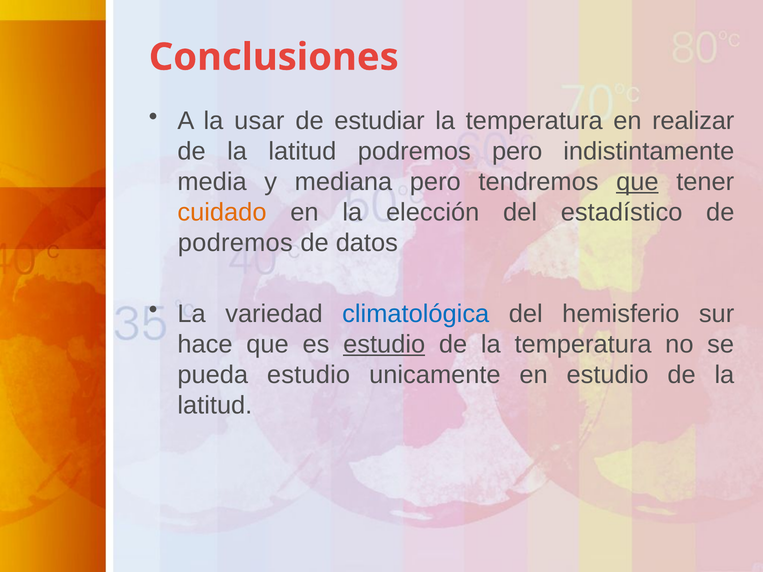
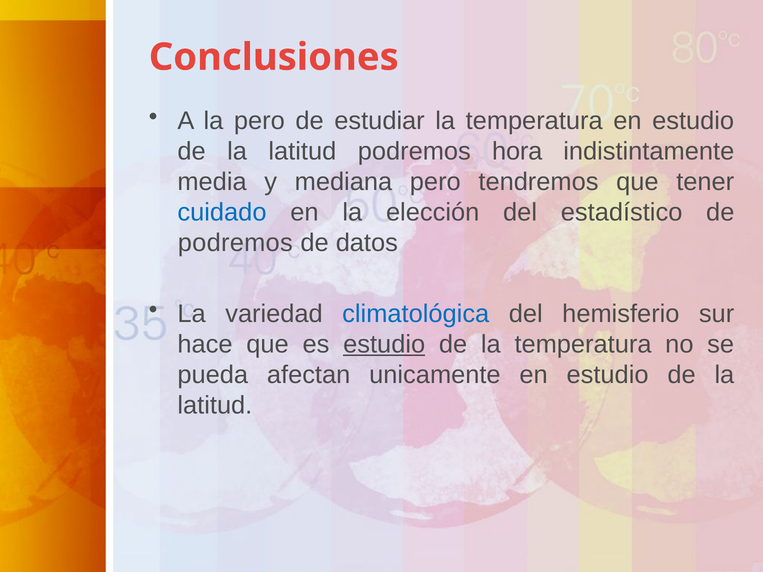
la usar: usar -> pero
temperatura en realizar: realizar -> estudio
podremos pero: pero -> hora
que at (637, 182) underline: present -> none
cuidado colour: orange -> blue
pueda estudio: estudio -> afectan
